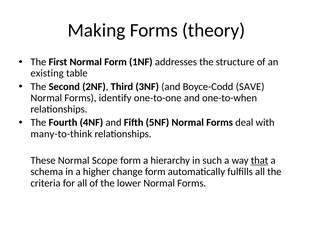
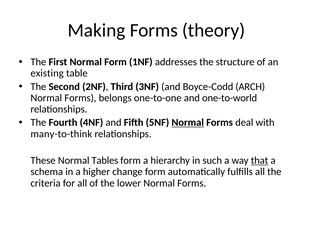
SAVE: SAVE -> ARCH
identify: identify -> belongs
one-to-when: one-to-when -> one-to-world
Normal at (188, 122) underline: none -> present
Scope: Scope -> Tables
